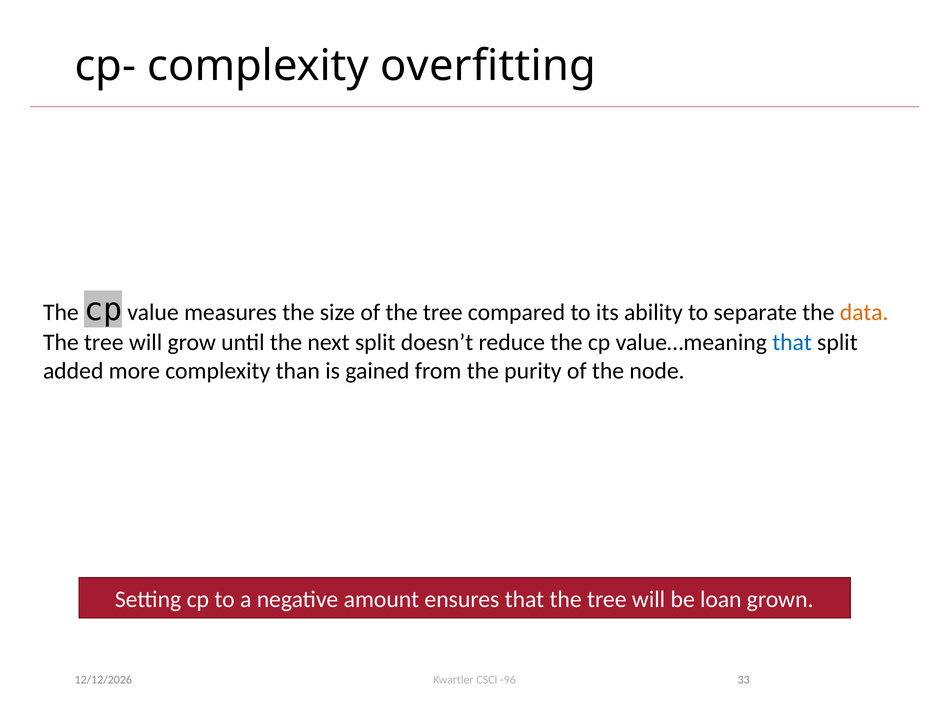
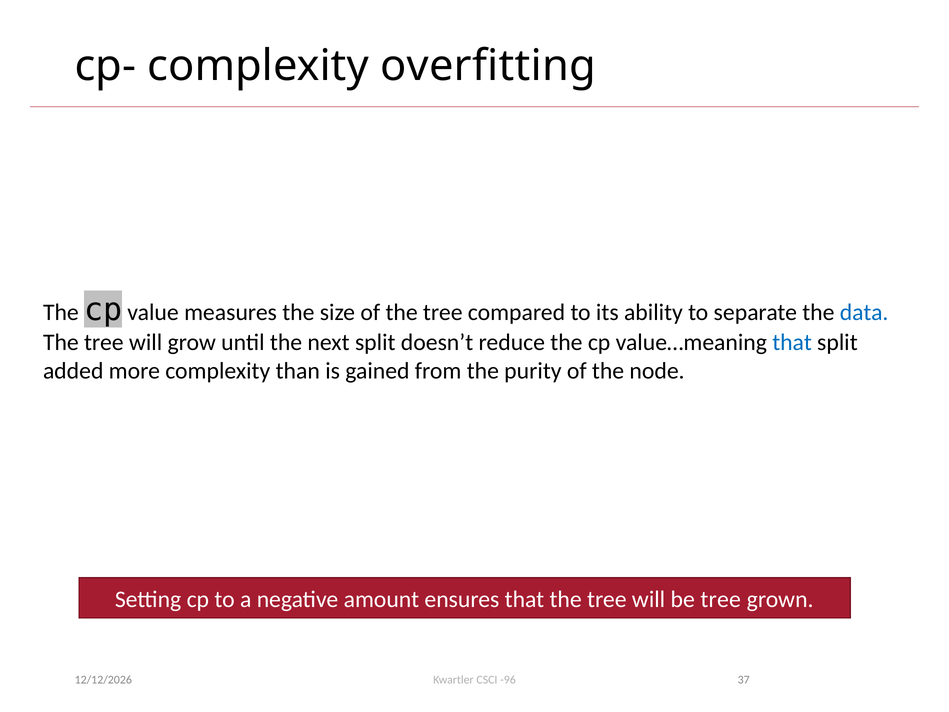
data colour: orange -> blue
be loan: loan -> tree
33: 33 -> 37
